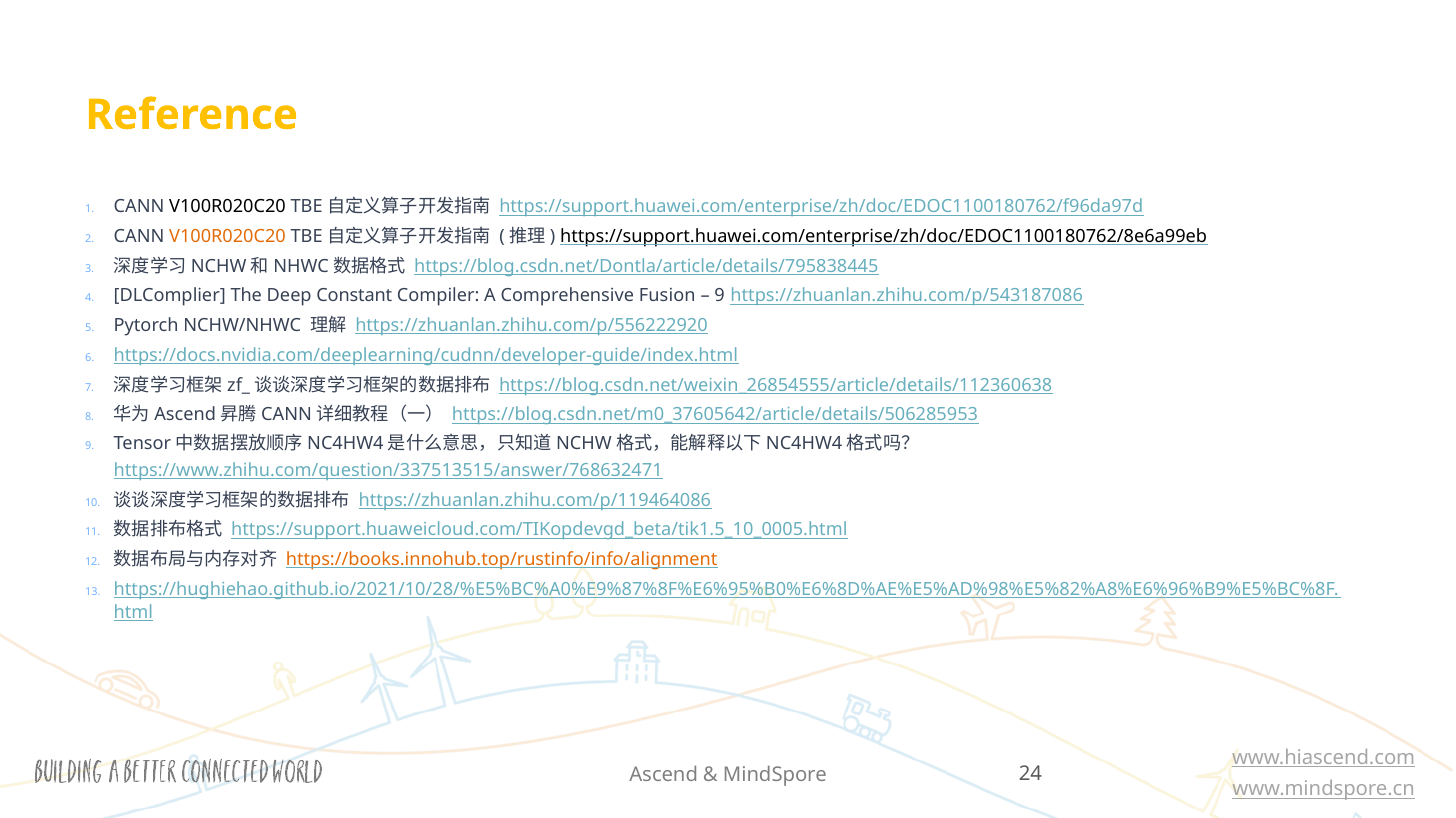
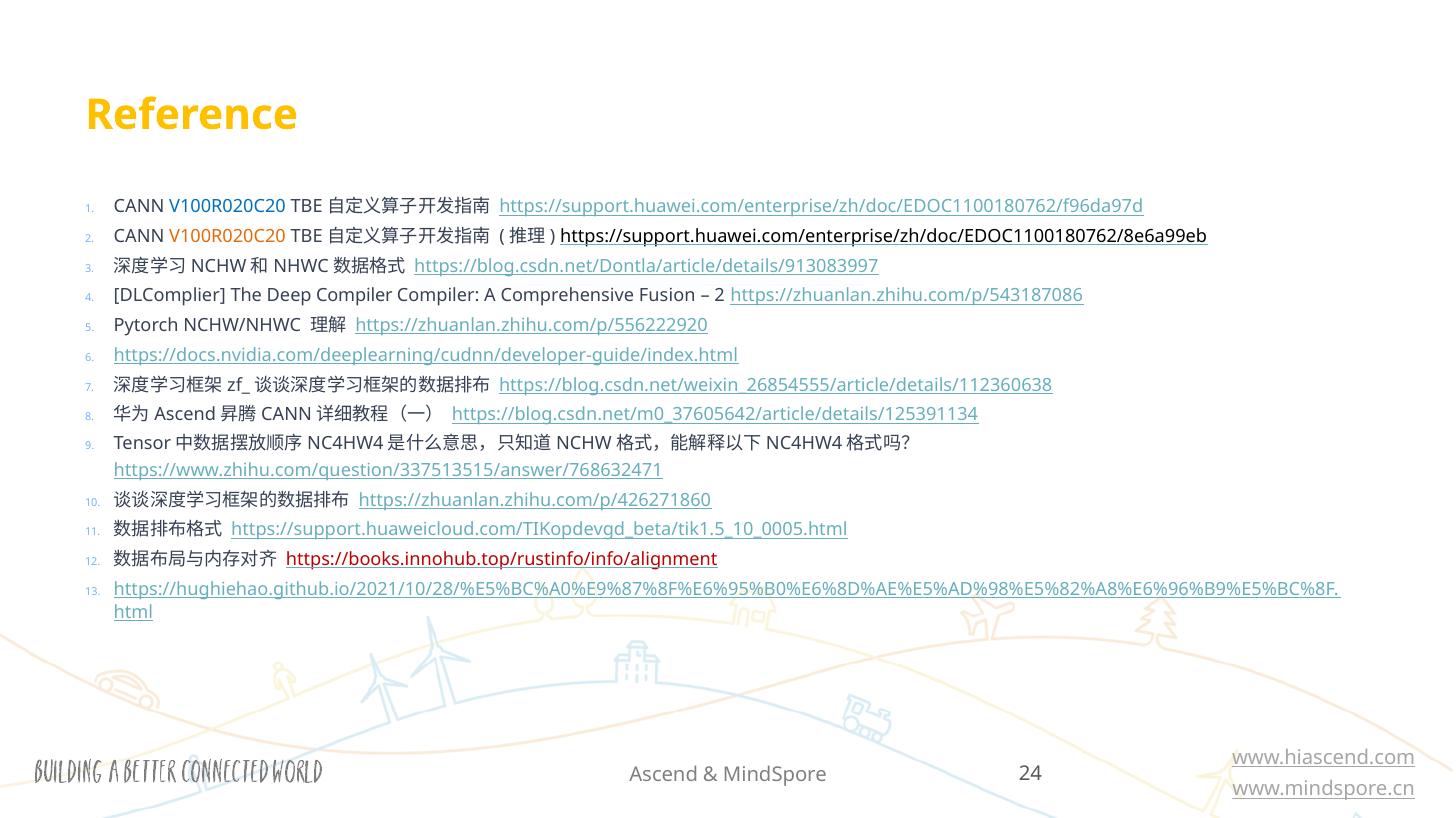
V100R020C20 at (228, 207) colour: black -> blue
https://blog.csdn.net/Dontla/article/details/795838445: https://blog.csdn.net/Dontla/article/details/795838445 -> https://blog.csdn.net/Dontla/article/details/913083997
Deep Constant: Constant -> Compiler
9 at (720, 296): 9 -> 2
https://blog.csdn.net/m0_37605642/article/details/506285953: https://blog.csdn.net/m0_37605642/article/details/506285953 -> https://blog.csdn.net/m0_37605642/article/details/125391134
https://zhuanlan.zhihu.com/p/119464086: https://zhuanlan.zhihu.com/p/119464086 -> https://zhuanlan.zhihu.com/p/426271860
https://books.innohub.top/rustinfo/info/alignment colour: orange -> red
